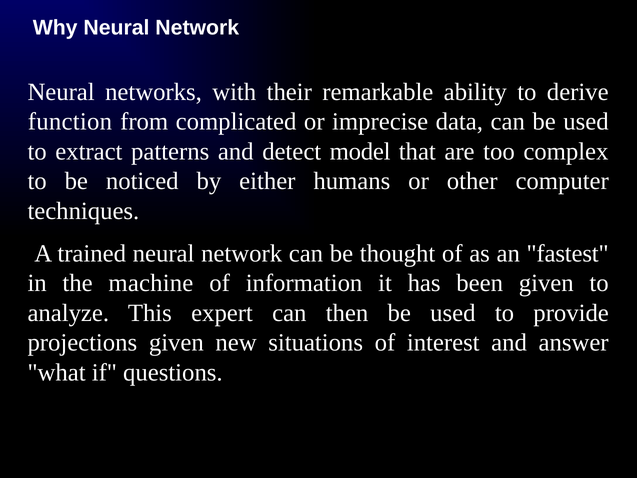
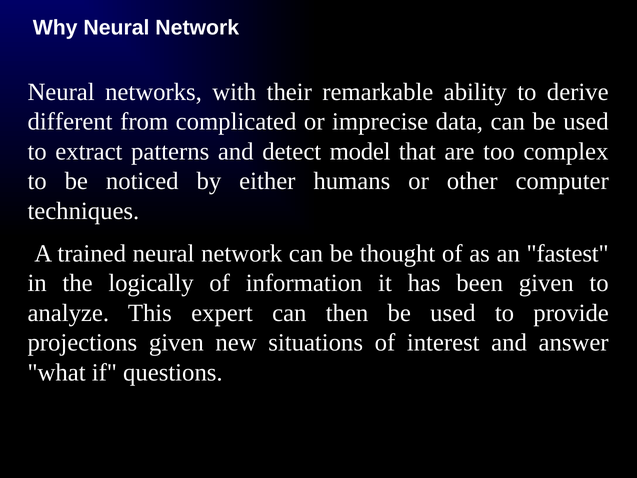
function: function -> different
machine: machine -> logically
